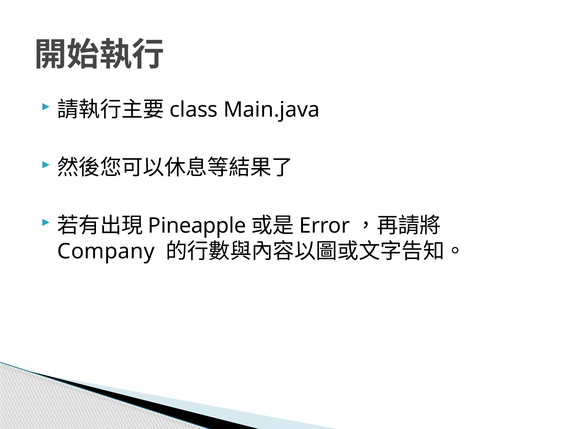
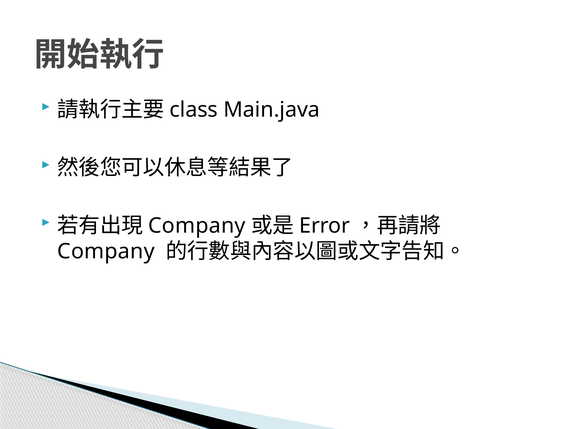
Pineapple at (197, 226): Pineapple -> Company
